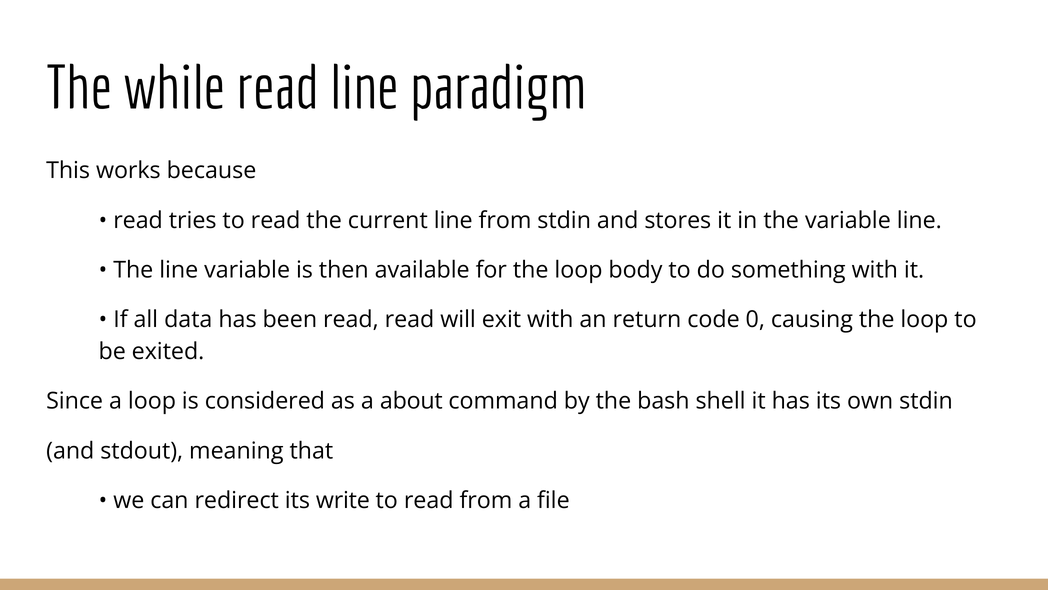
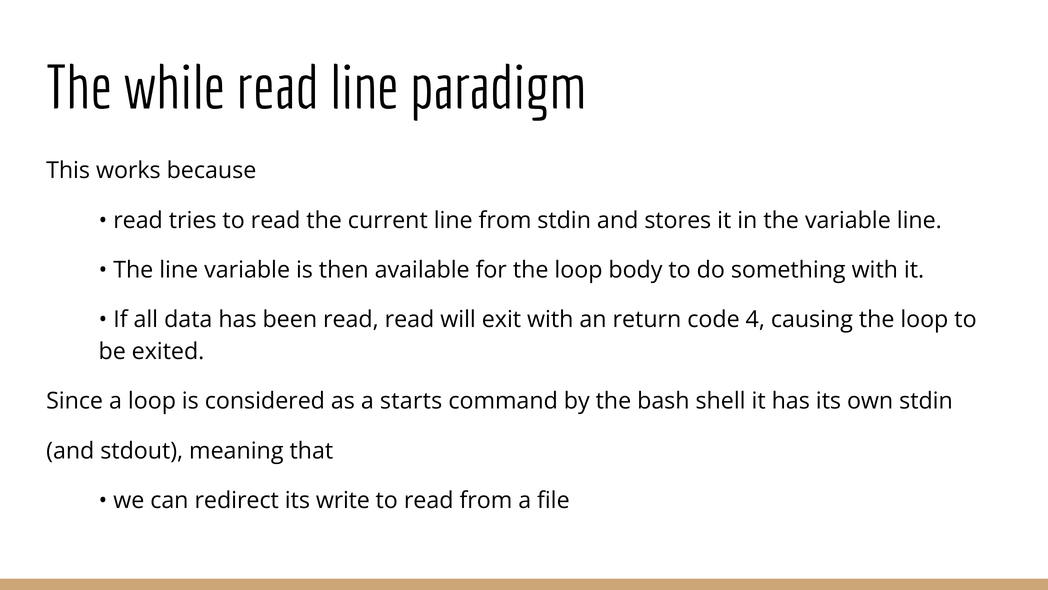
0: 0 -> 4
about: about -> starts
